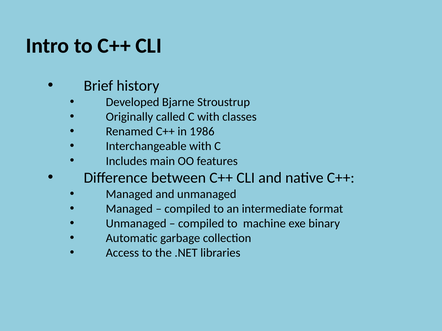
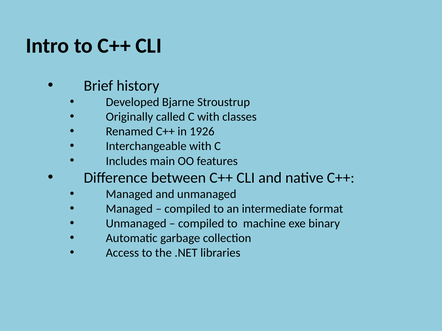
1986: 1986 -> 1926
